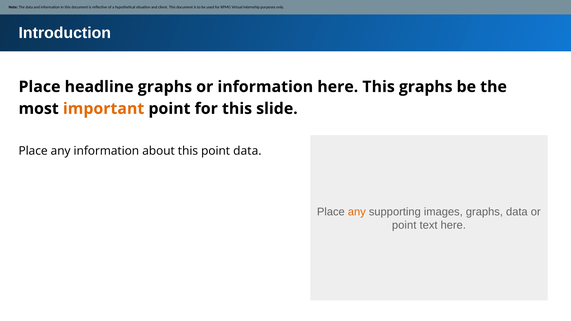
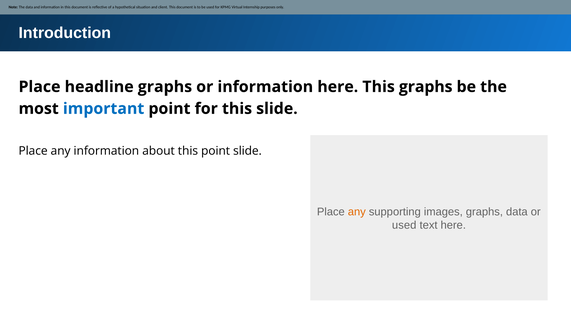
important colour: orange -> blue
point data: data -> slide
point at (404, 225): point -> used
